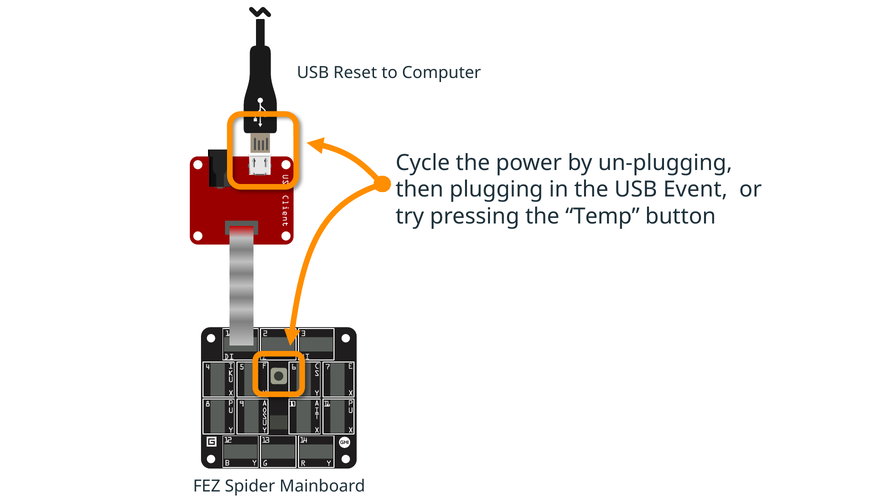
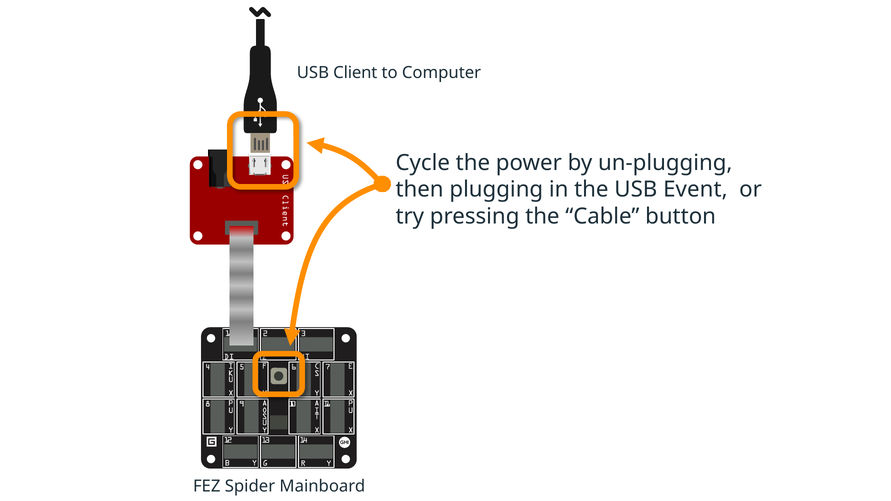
Reset: Reset -> Client
Temp: Temp -> Cable
